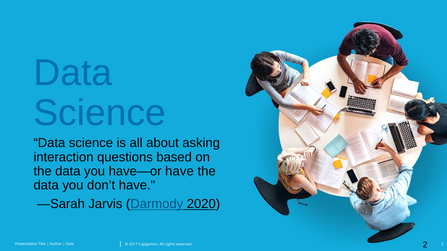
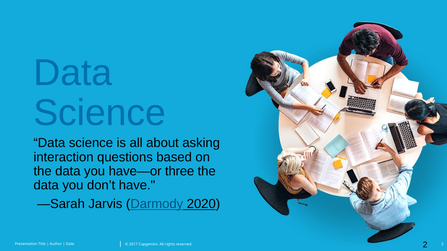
have—or have: have -> three
